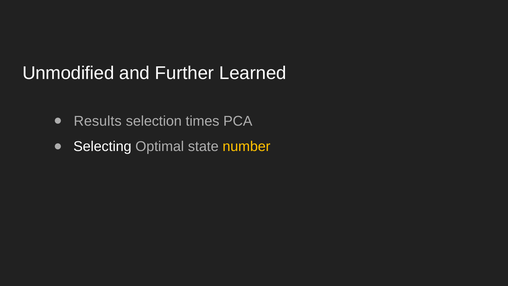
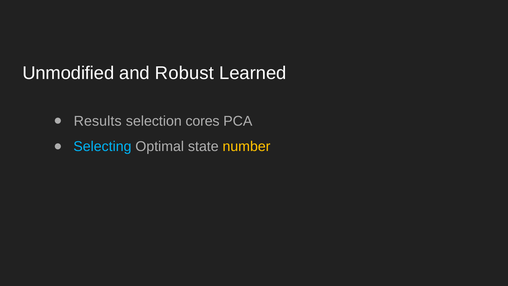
Further: Further -> Robust
times: times -> cores
Selecting colour: white -> light blue
